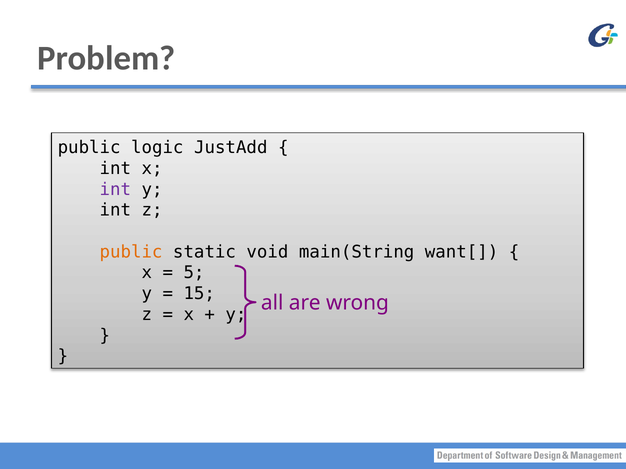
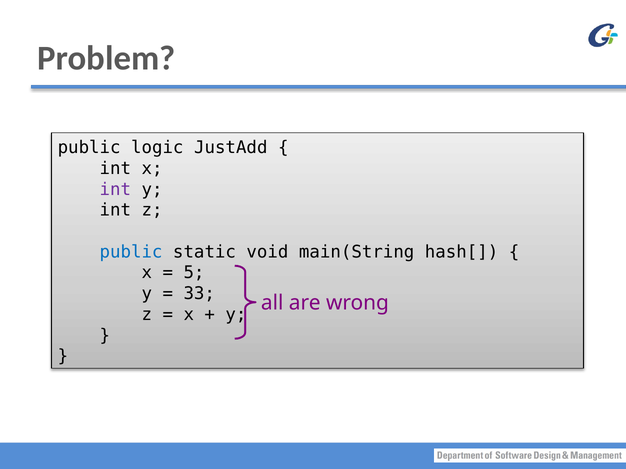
public at (131, 252) colour: orange -> blue
want[: want[ -> hash[
15: 15 -> 33
